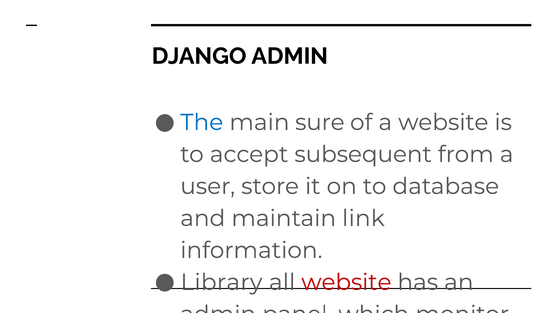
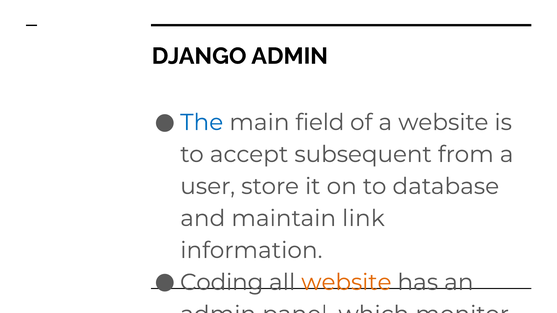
sure: sure -> field
Library: Library -> Coding
website at (346, 283) colour: red -> orange
